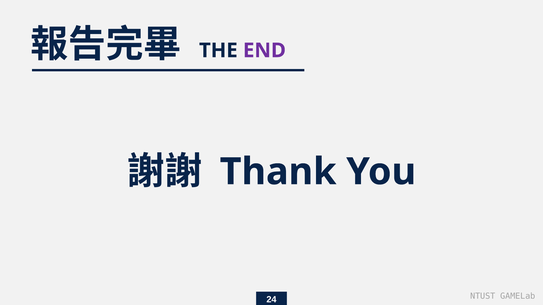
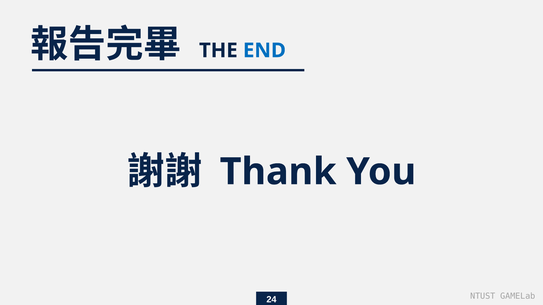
END colour: purple -> blue
